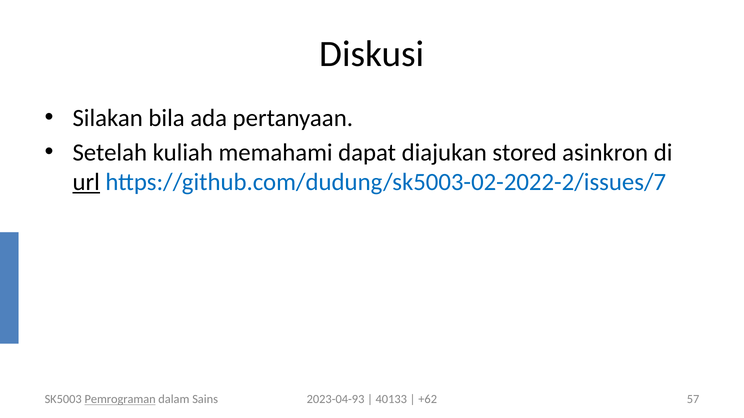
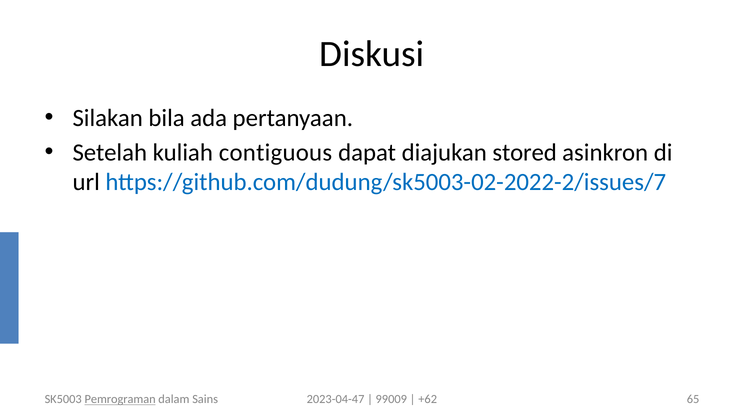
memahami: memahami -> contiguous
url underline: present -> none
2023-04-93: 2023-04-93 -> 2023-04-47
40133: 40133 -> 99009
57: 57 -> 65
